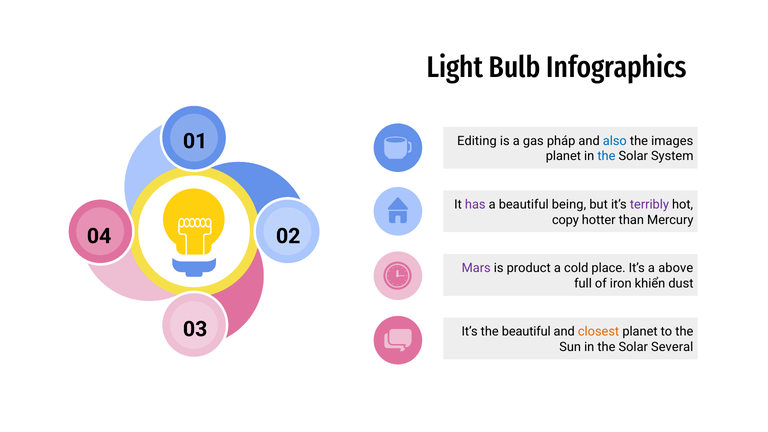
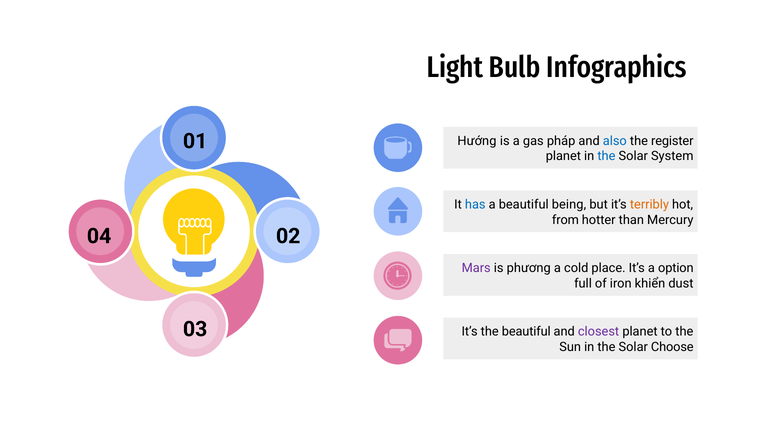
Editing: Editing -> Hướng
images: images -> register
has colour: purple -> blue
terribly colour: purple -> orange
copy: copy -> from
product: product -> phương
above: above -> option
closest colour: orange -> purple
Several: Several -> Choose
